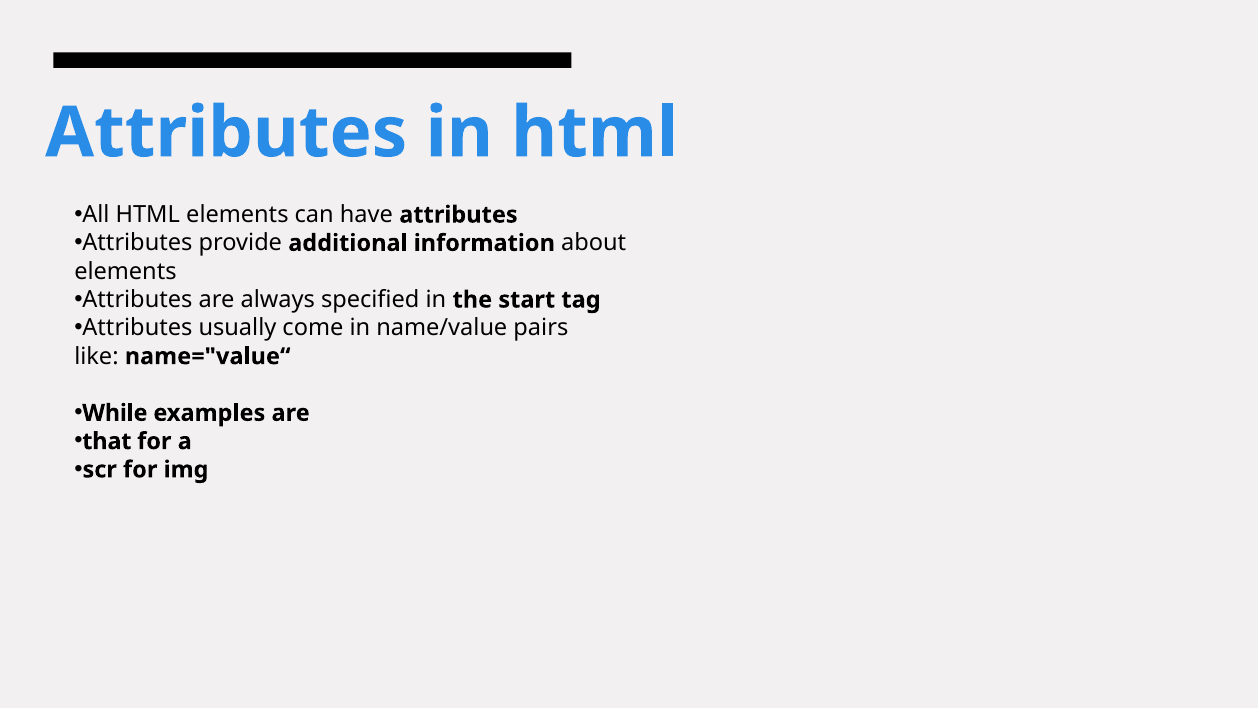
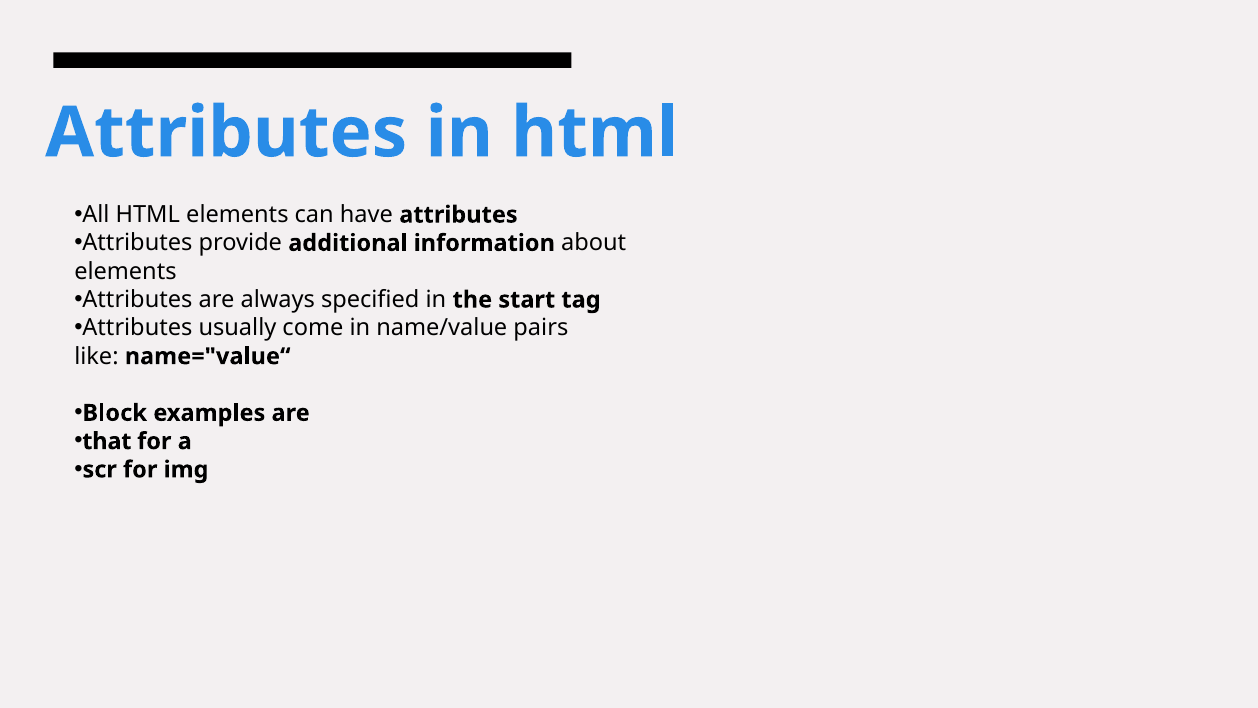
While: While -> Block
